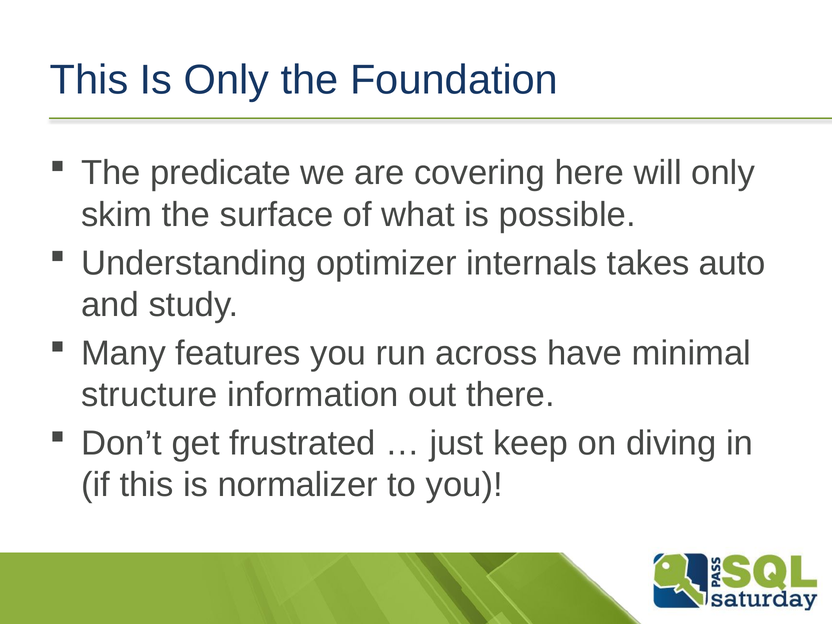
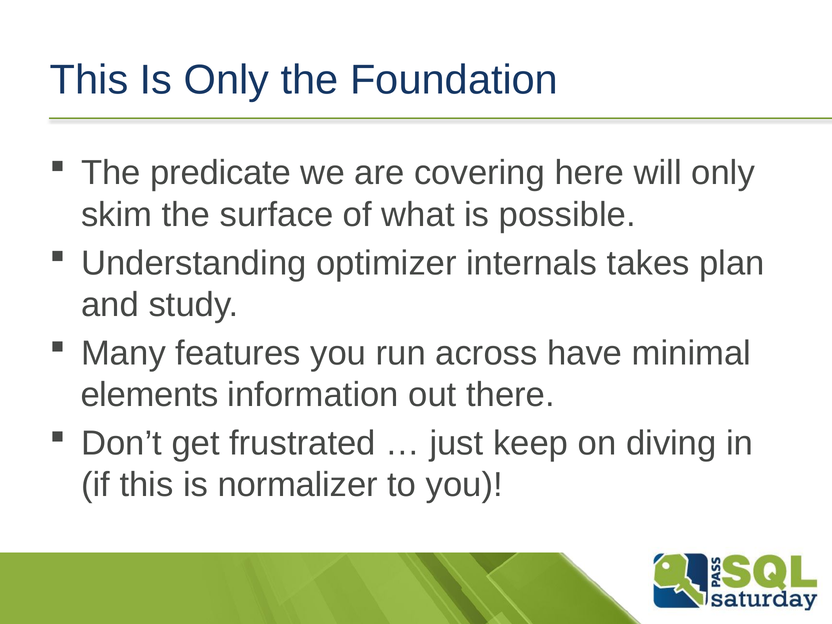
auto: auto -> plan
structure: structure -> elements
